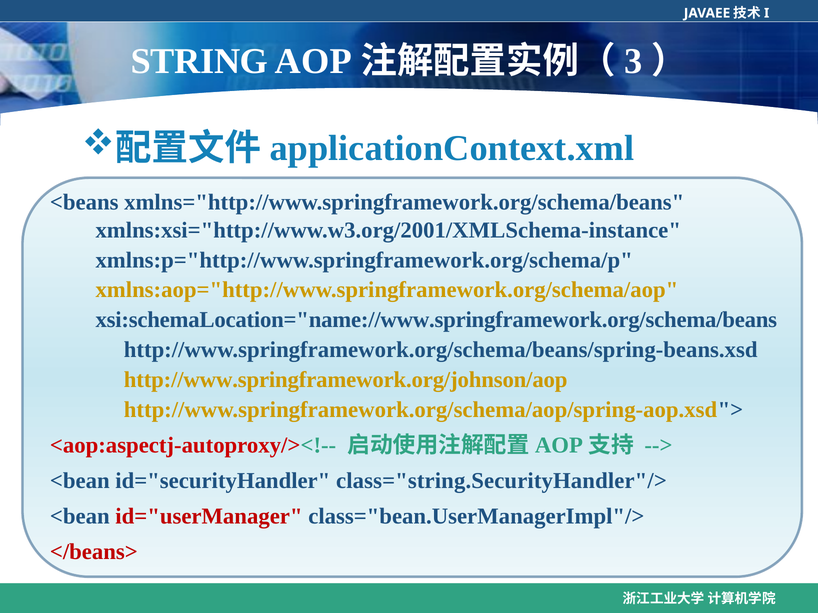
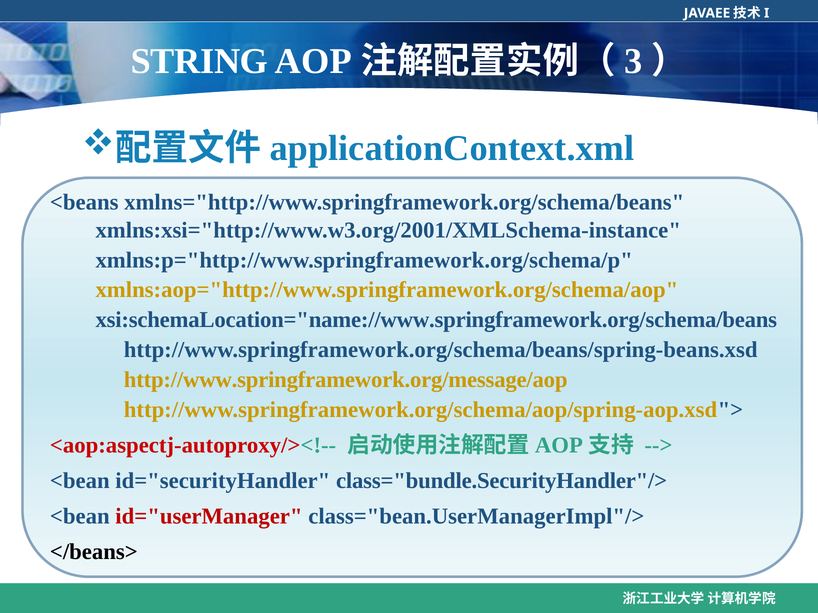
http://www.springframework.org/johnson/aop: http://www.springframework.org/johnson/aop -> http://www.springframework.org/message/aop
class="string.SecurityHandler"/>: class="string.SecurityHandler"/> -> class="bundle.SecurityHandler"/>
</beans> colour: red -> black
